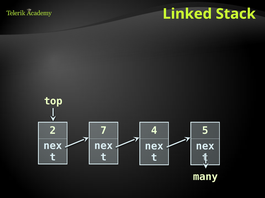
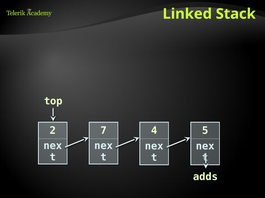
many: many -> adds
